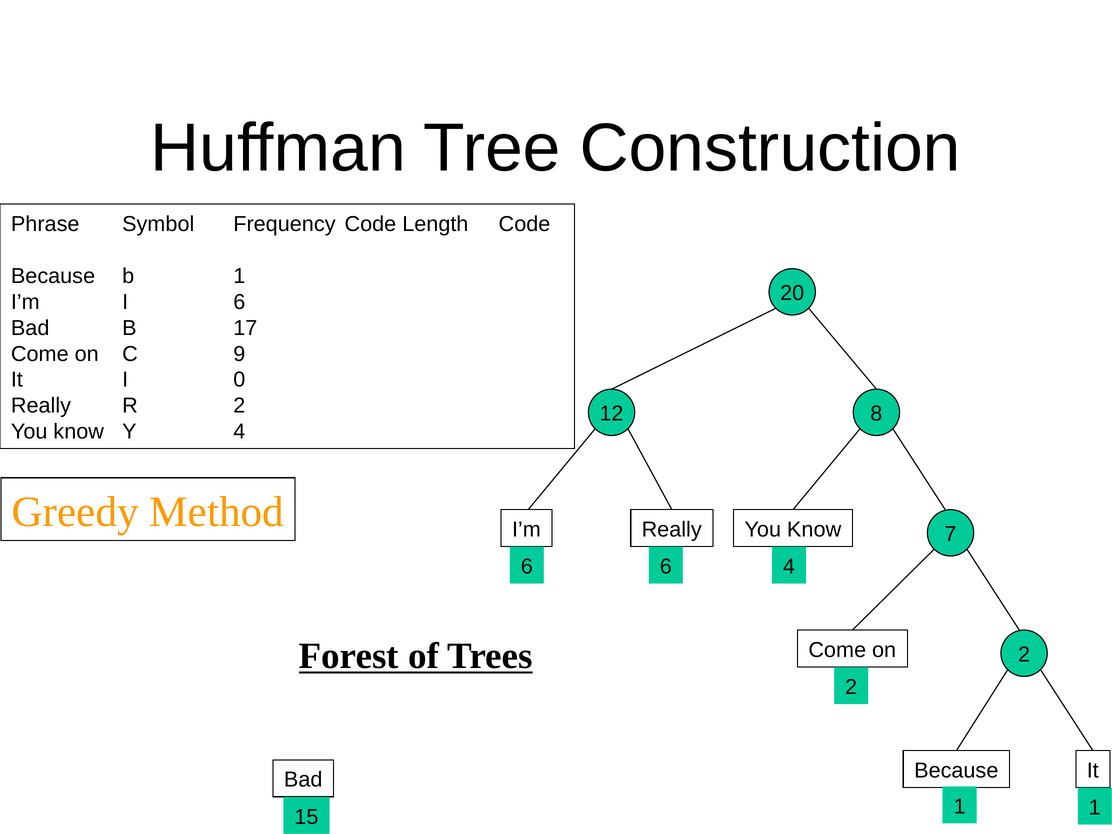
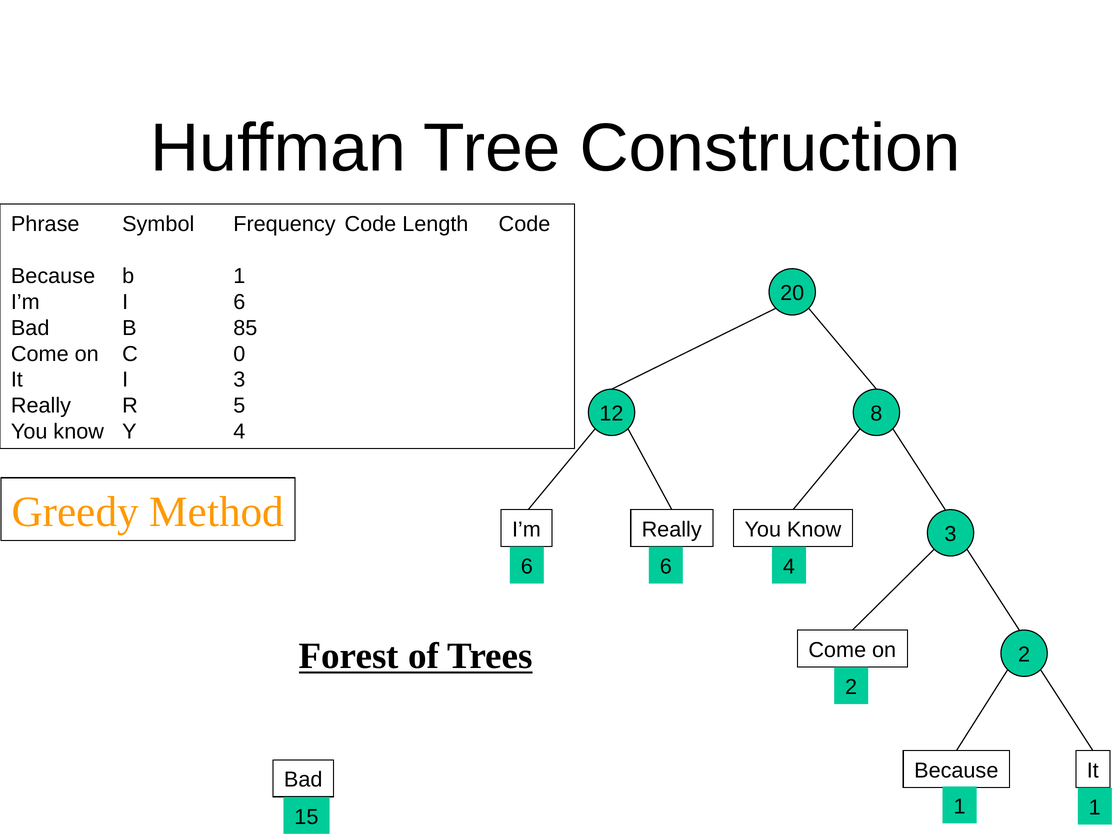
17: 17 -> 85
9: 9 -> 0
I 0: 0 -> 3
R 2: 2 -> 5
Method 7: 7 -> 3
